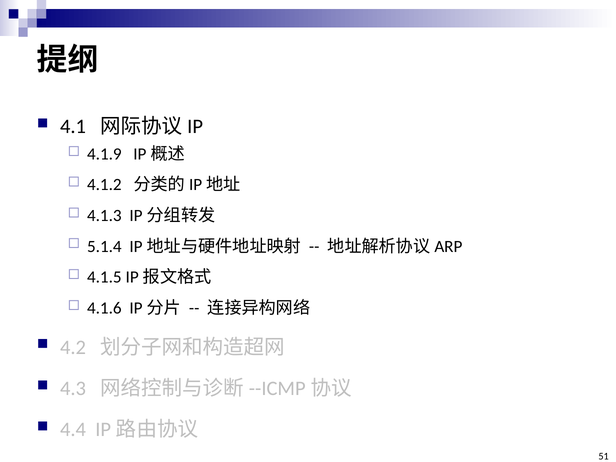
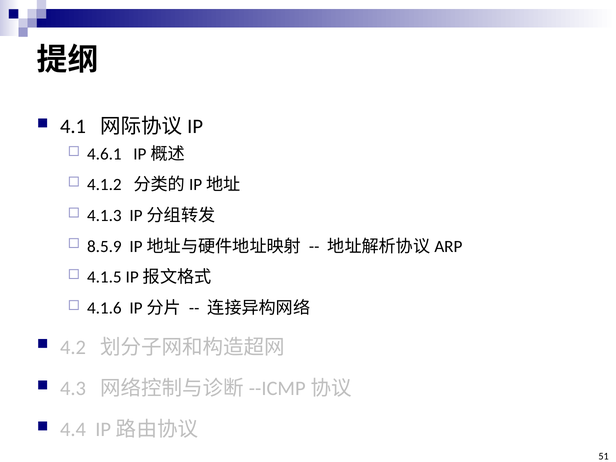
4.1.9: 4.1.9 -> 4.6.1
5.1.4: 5.1.4 -> 8.5.9
